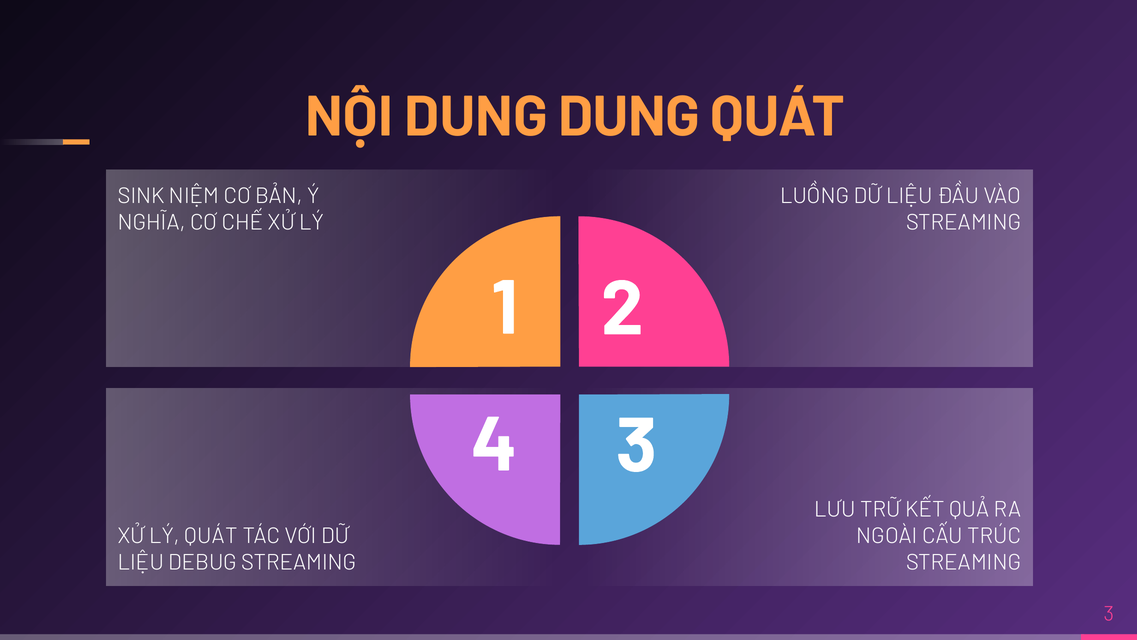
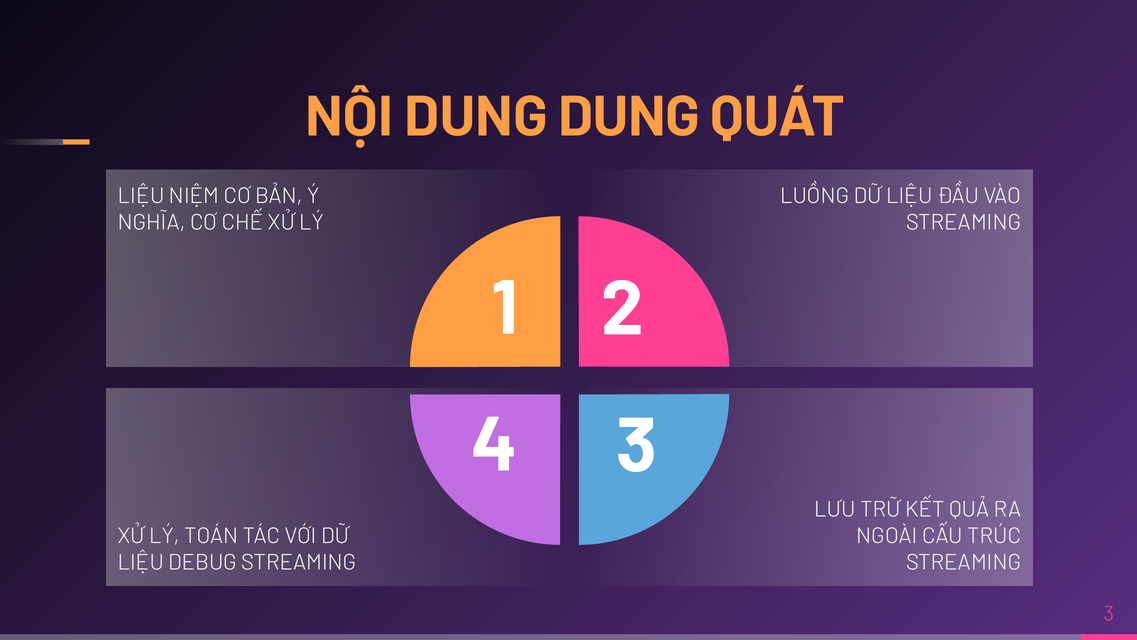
SINK at (141, 196): SINK -> LIỆU
LÝ QUÁT: QUÁT -> TOÁN
